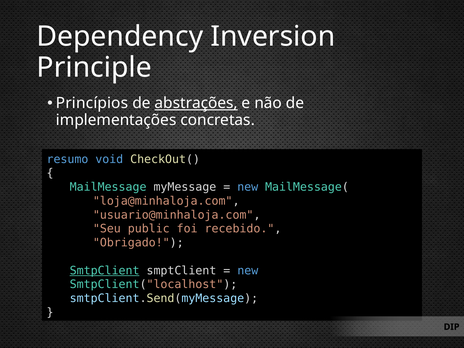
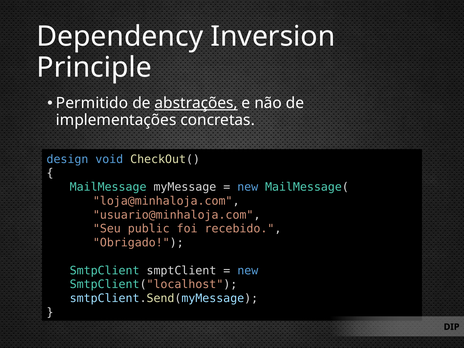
Princípios: Princípios -> Permitido
resumo: resumo -> design
SmtpClient underline: present -> none
